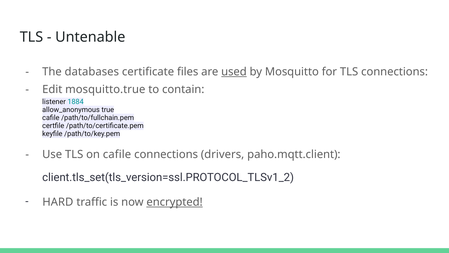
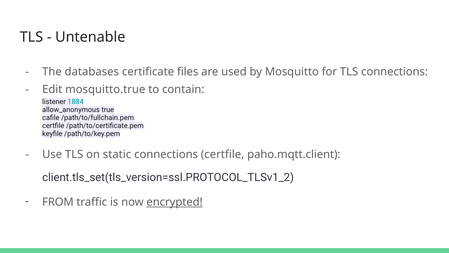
used underline: present -> none
on cafile: cafile -> static
connections drivers: drivers -> certfile
HARD: HARD -> FROM
